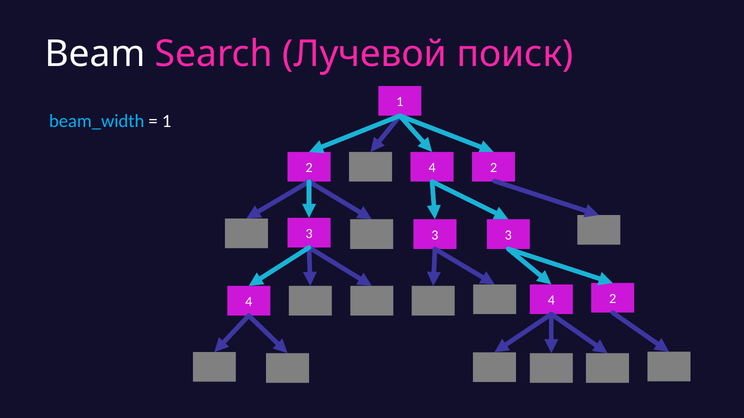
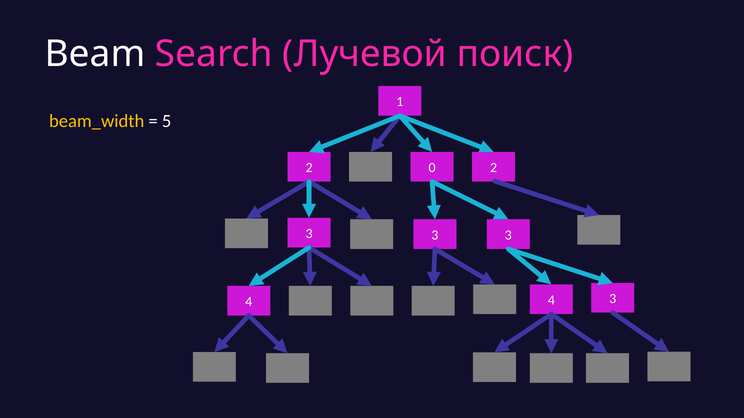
beam_width colour: light blue -> yellow
1 at (167, 121): 1 -> 5
2 4: 4 -> 0
2 at (613, 299): 2 -> 3
